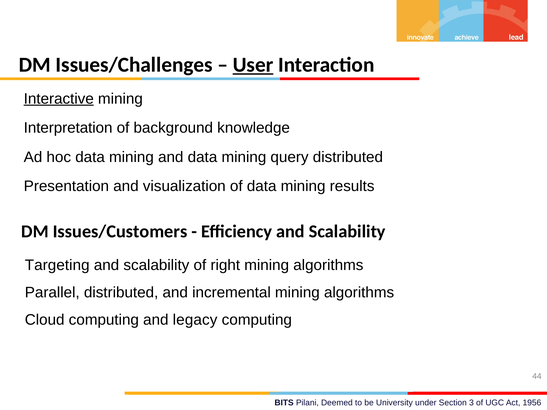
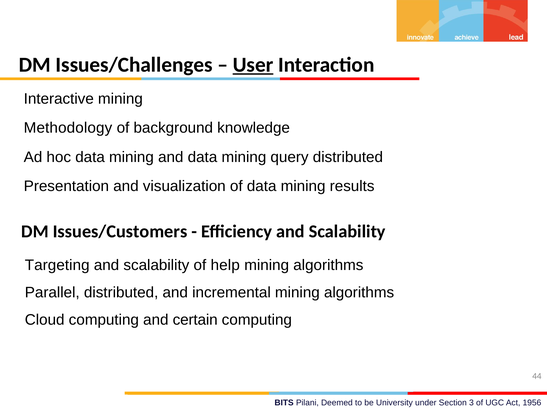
Interactive underline: present -> none
Interpretation: Interpretation -> Methodology
right: right -> help
legacy: legacy -> certain
